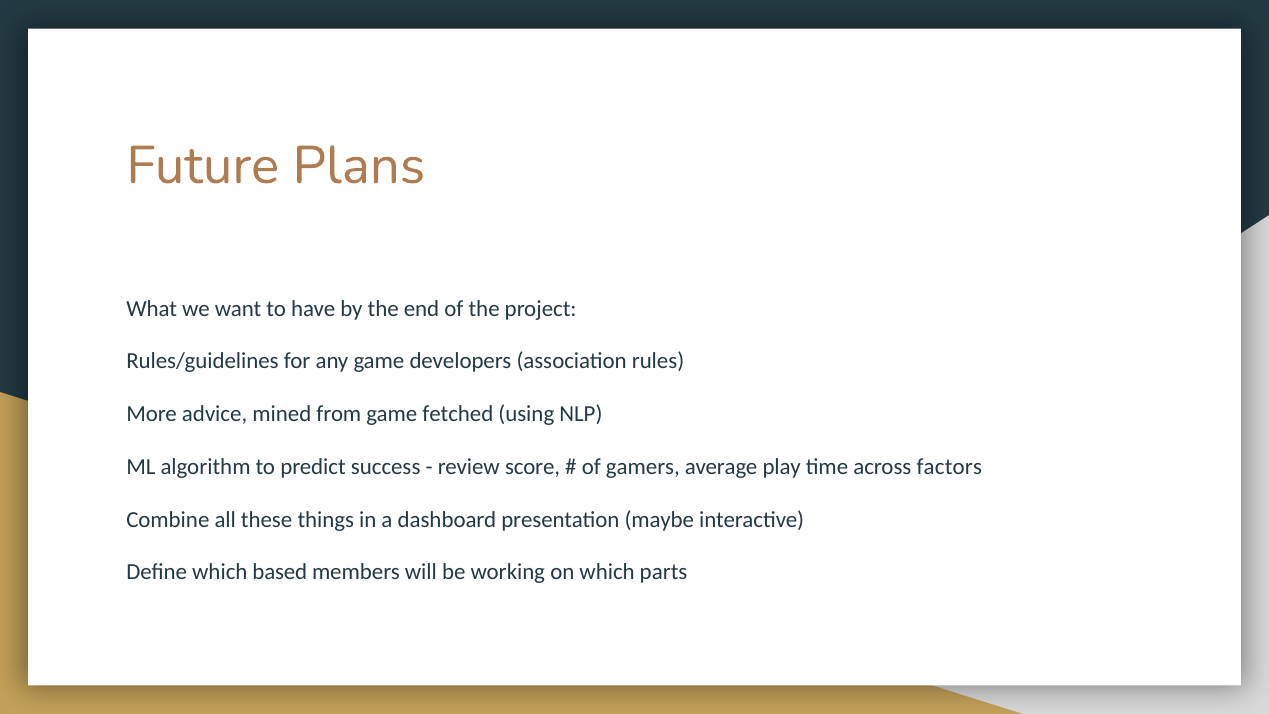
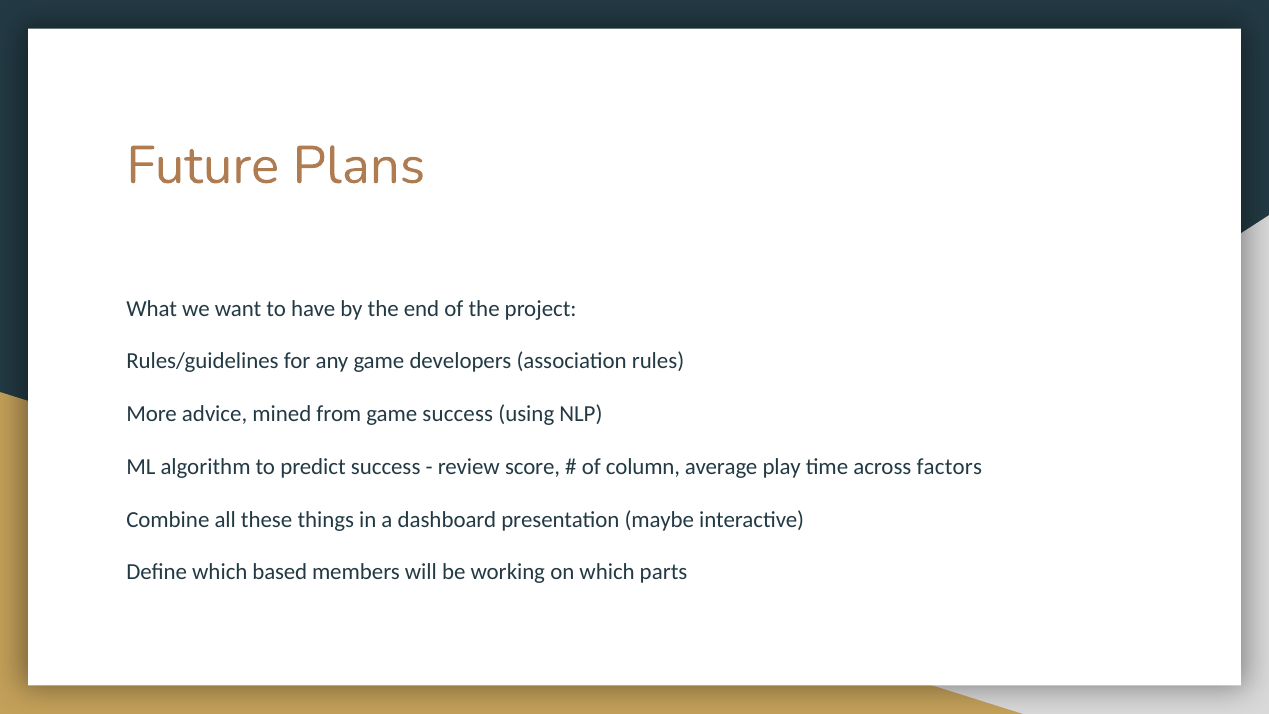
game fetched: fetched -> success
gamers: gamers -> column
